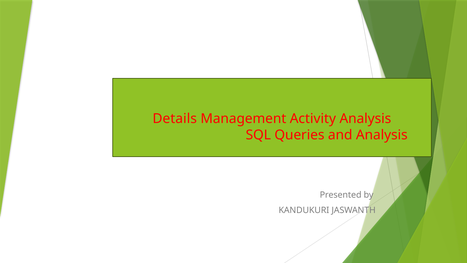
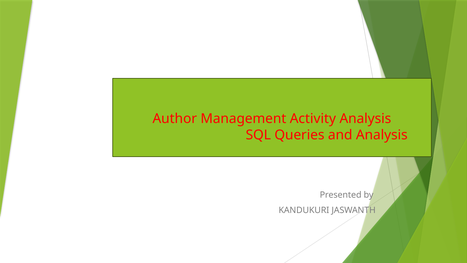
Details: Details -> Author
